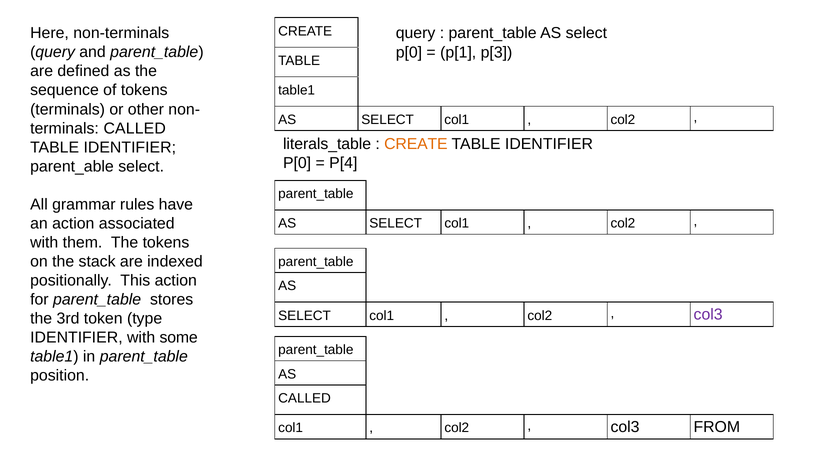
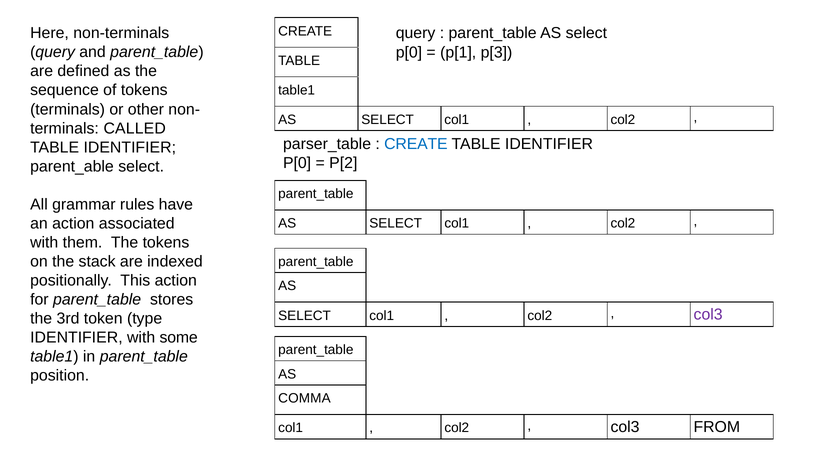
literals_table: literals_table -> parser_table
CREATE at (416, 144) colour: orange -> blue
P[4: P[4 -> P[2
CALLED at (305, 398): CALLED -> COMMA
